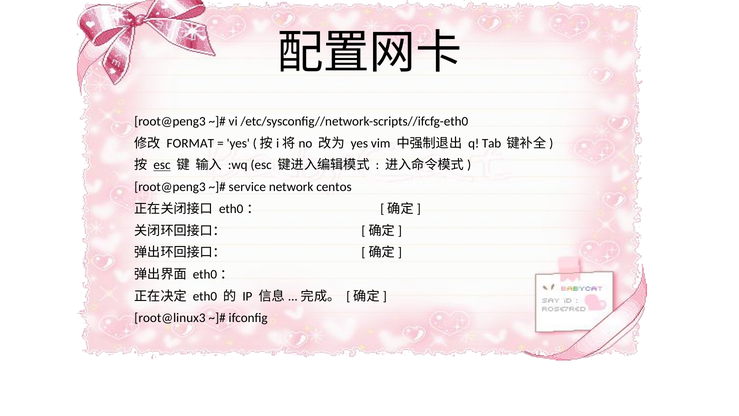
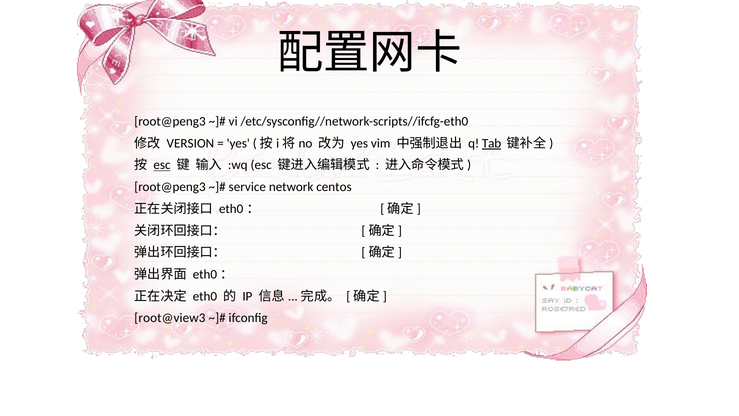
FORMAT: FORMAT -> VERSION
Tab underline: none -> present
root@linux3: root@linux3 -> root@view3
